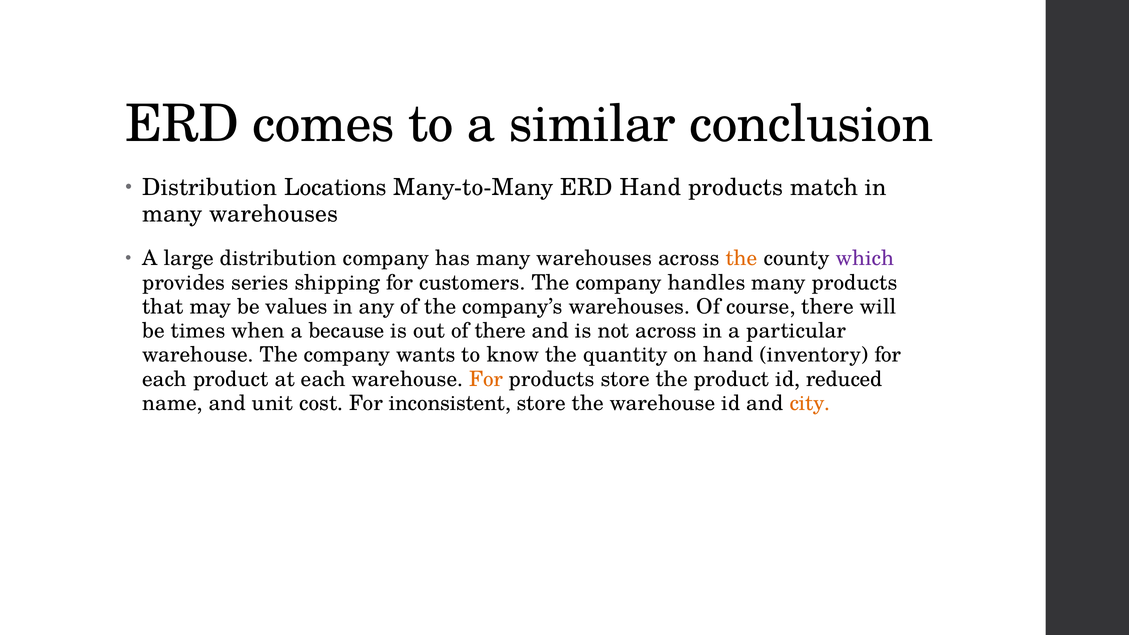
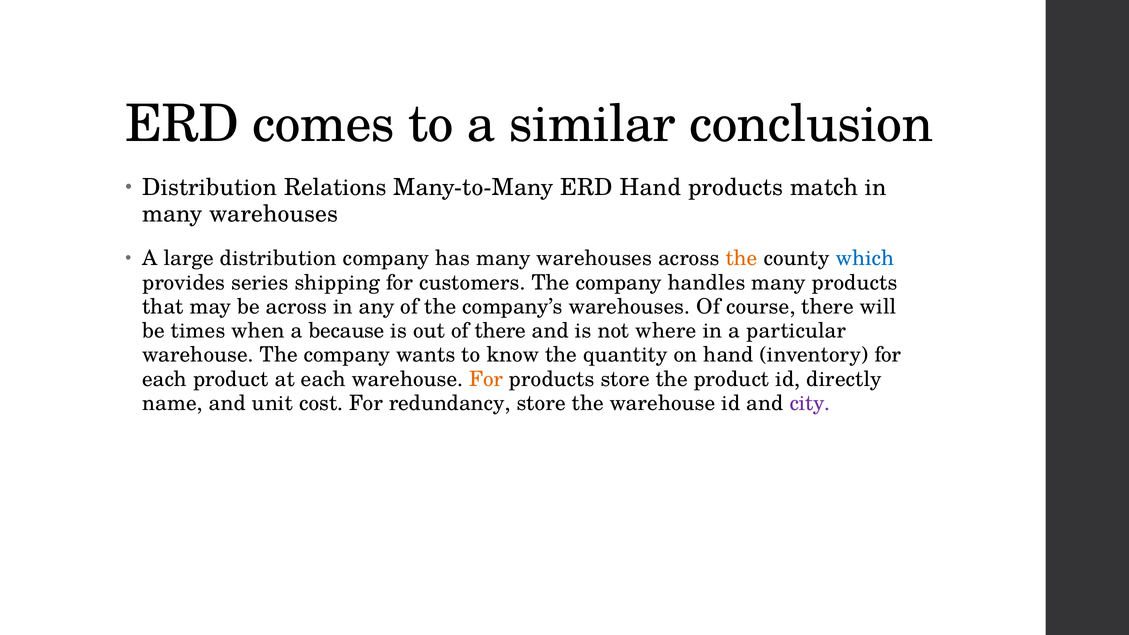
Locations: Locations -> Relations
which colour: purple -> blue
be values: values -> across
not across: across -> where
reduced: reduced -> directly
inconsistent: inconsistent -> redundancy
city colour: orange -> purple
